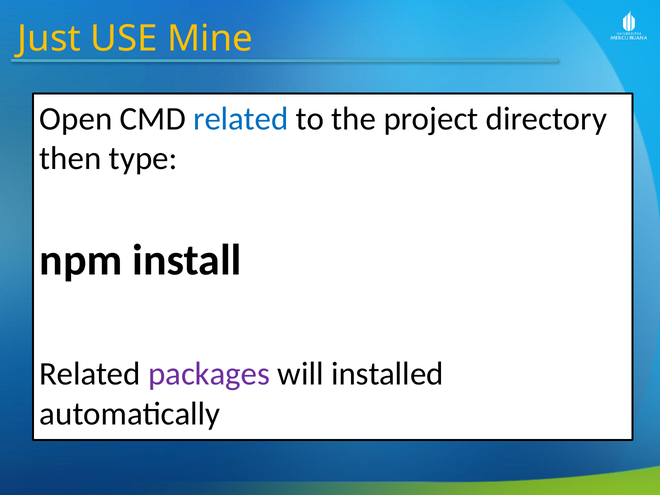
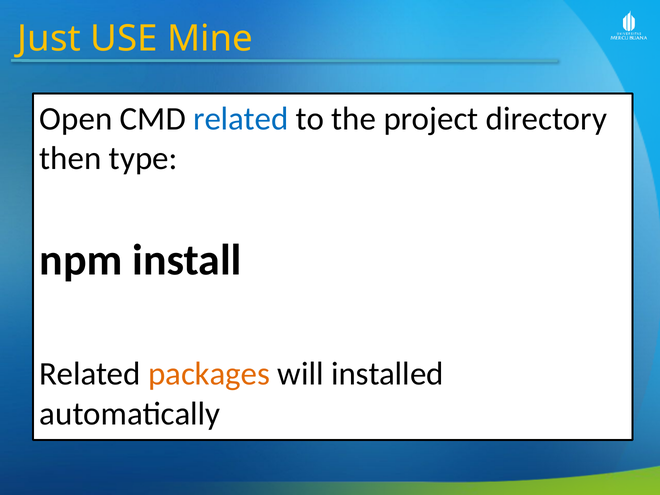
packages colour: purple -> orange
